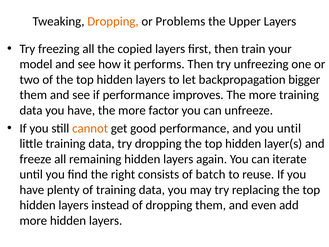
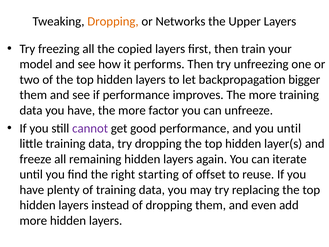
Problems: Problems -> Networks
cannot colour: orange -> purple
consists: consists -> starting
batch: batch -> offset
